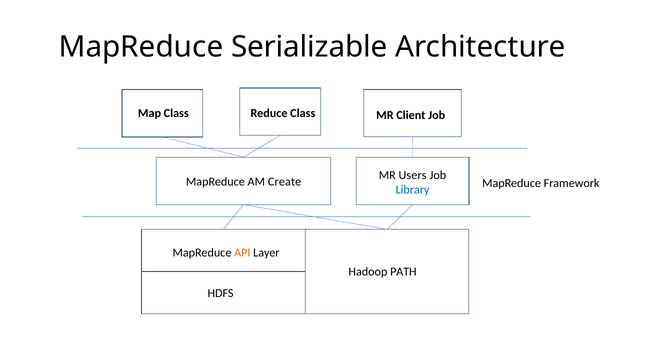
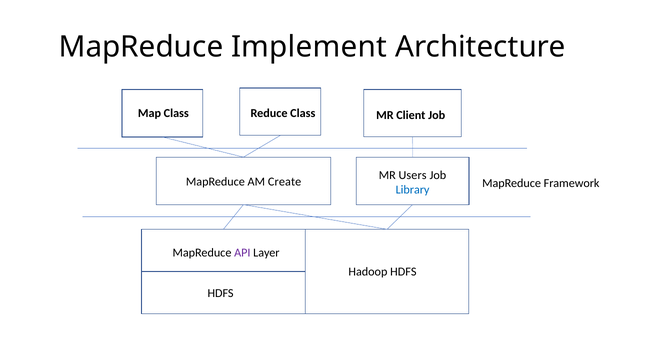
Serializable: Serializable -> Implement
API colour: orange -> purple
Hadoop PATH: PATH -> HDFS
